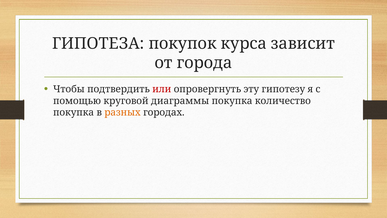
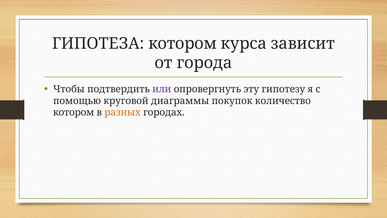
ГИПОТЕЗА покупок: покупок -> котором
или colour: red -> purple
диаграммы покупка: покупка -> покупок
покупка at (74, 112): покупка -> котором
